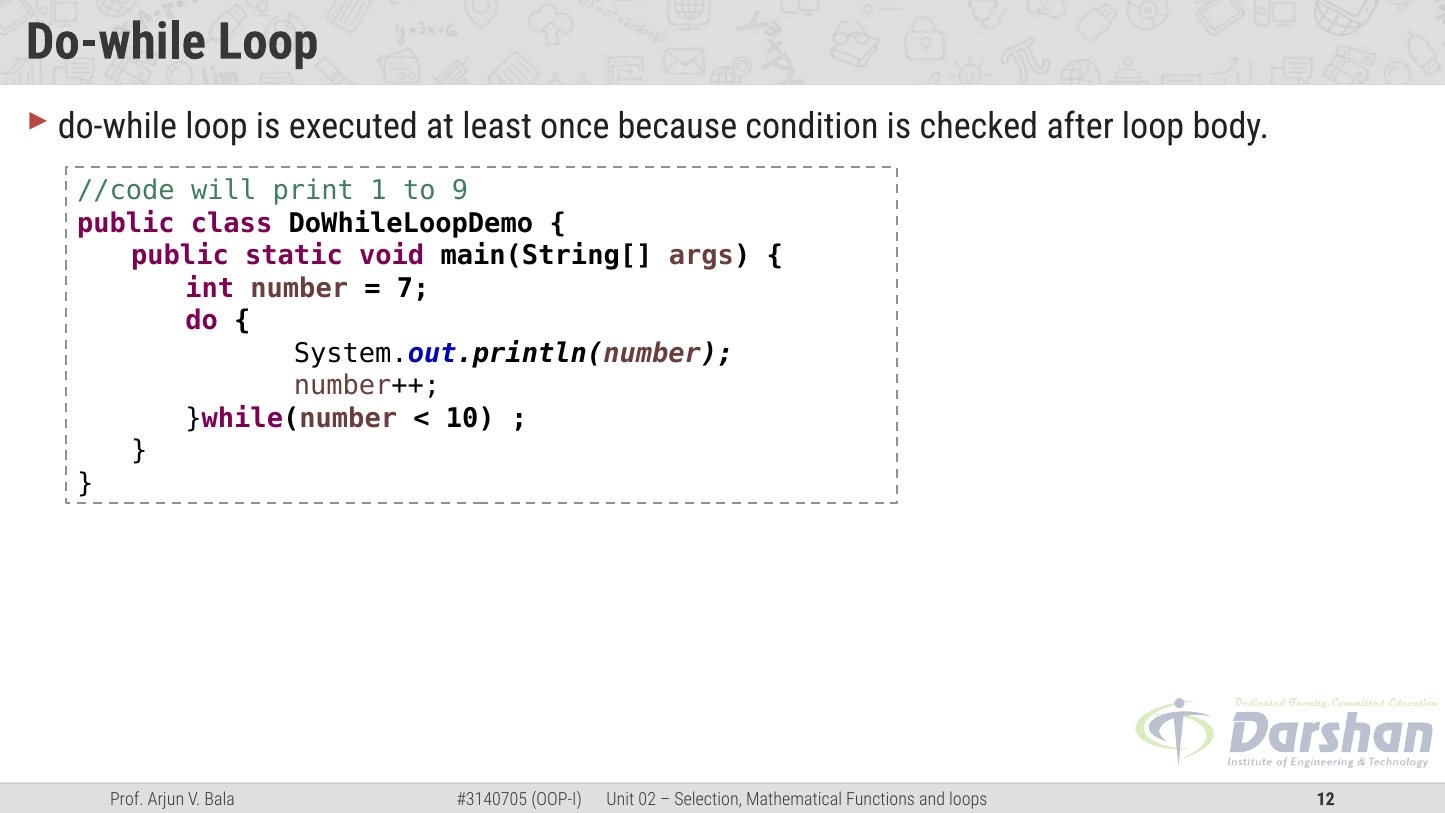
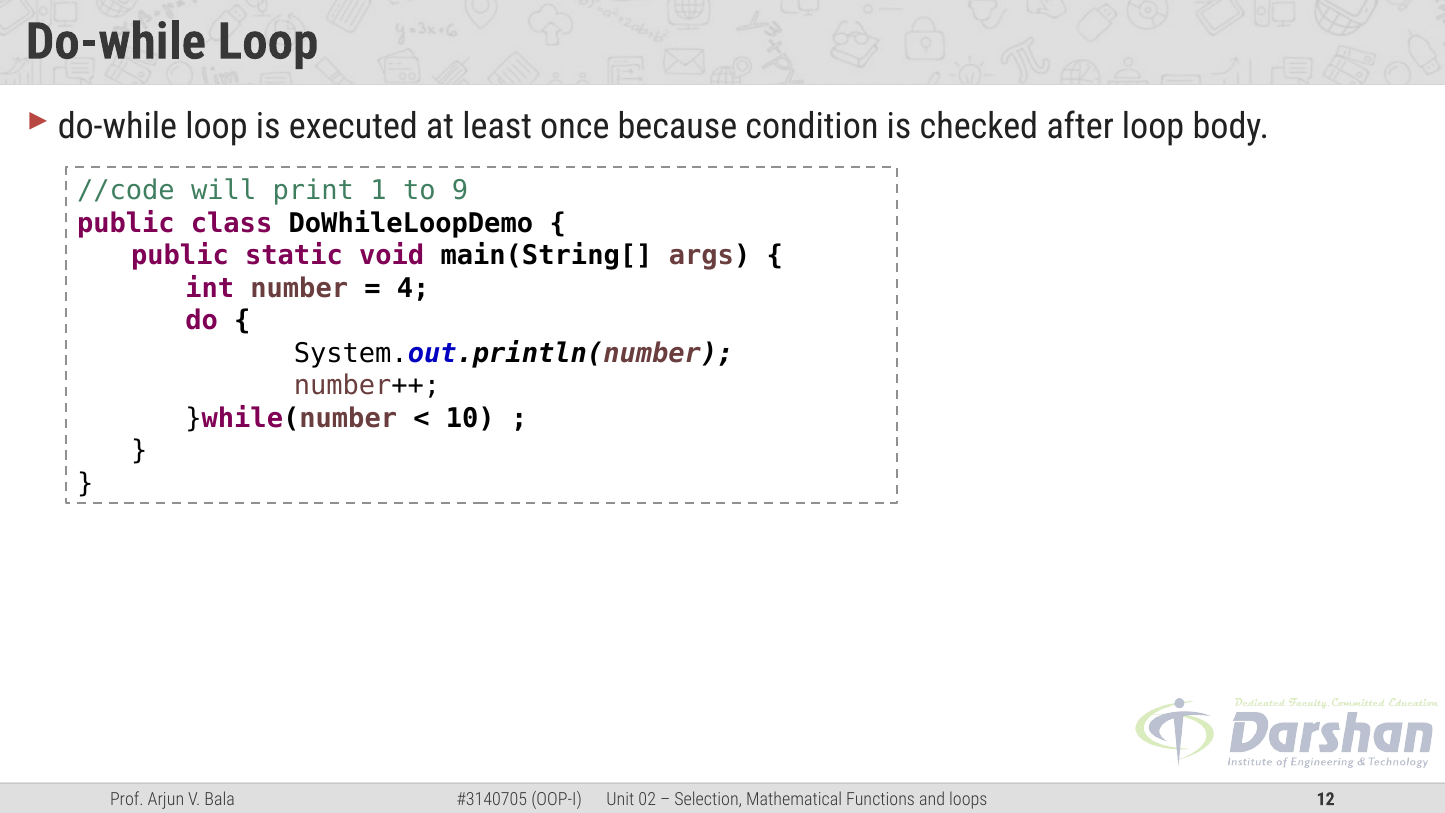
7: 7 -> 4
